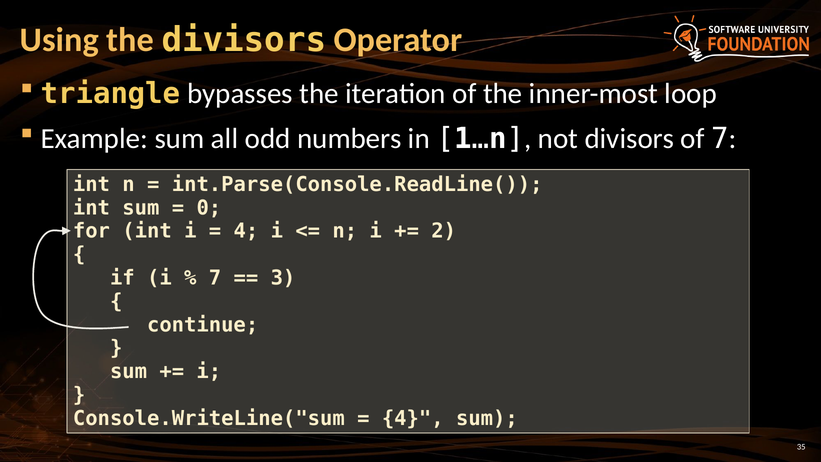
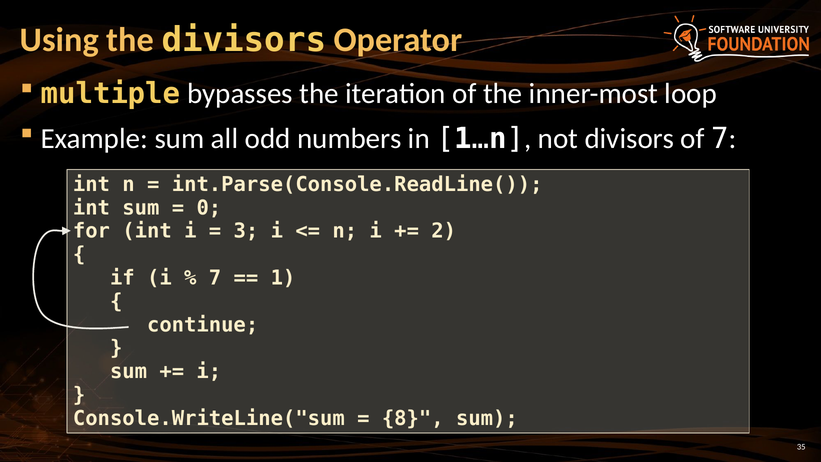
triangle: triangle -> multiple
4 at (246, 231): 4 -> 3
3: 3 -> 1
4 at (413, 418): 4 -> 8
